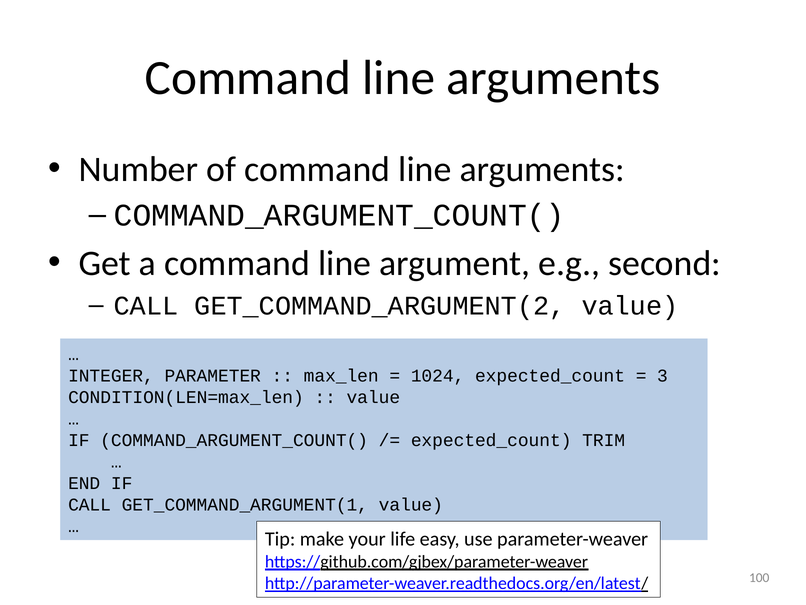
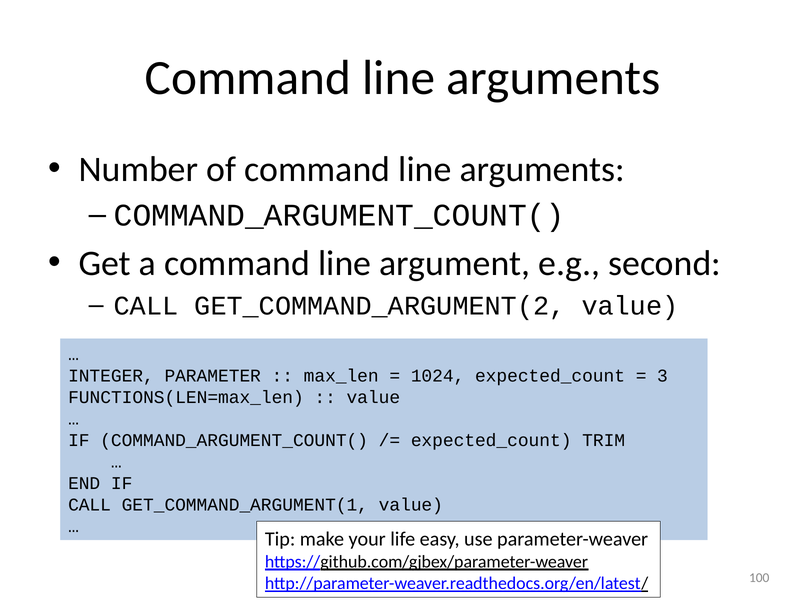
CONDITION(LEN=max_len: CONDITION(LEN=max_len -> FUNCTIONS(LEN=max_len
